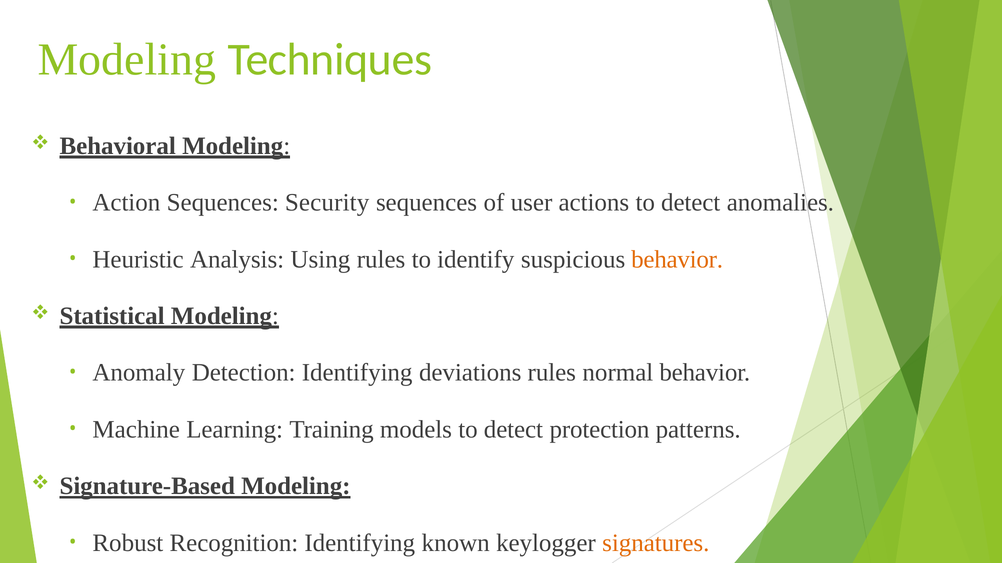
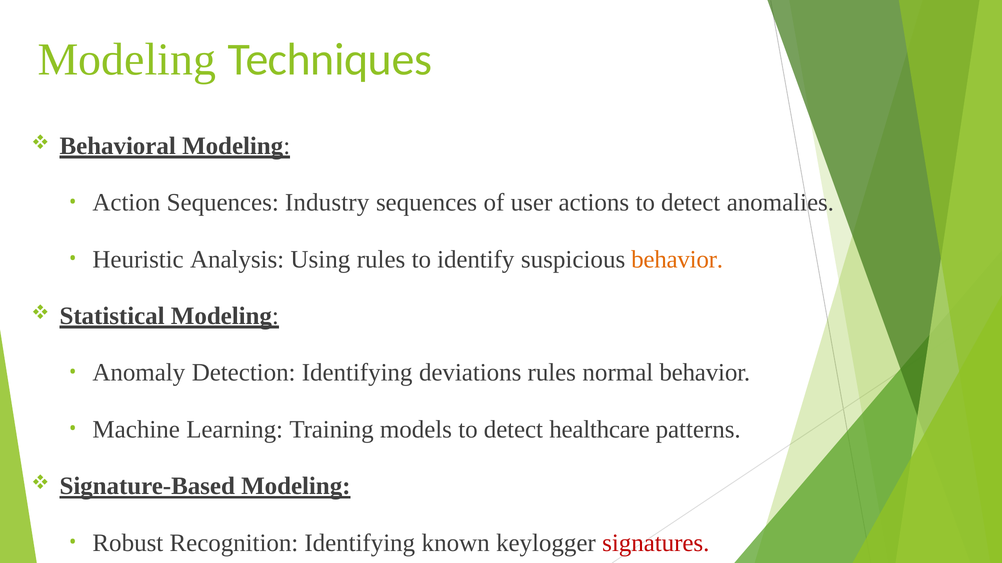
Security: Security -> Industry
protection: protection -> healthcare
signatures colour: orange -> red
